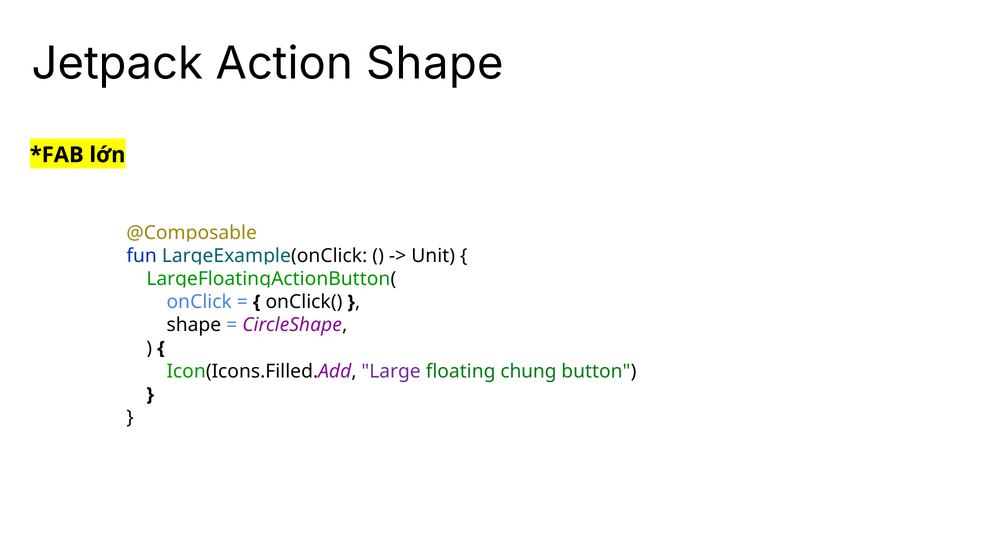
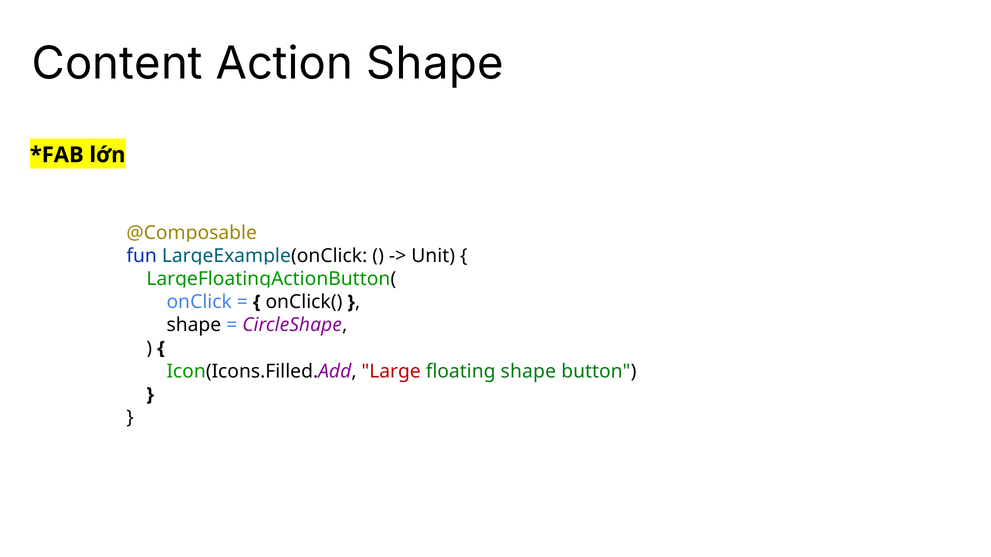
Jetpack: Jetpack -> Content
Large colour: purple -> red
floating chung: chung -> shape
